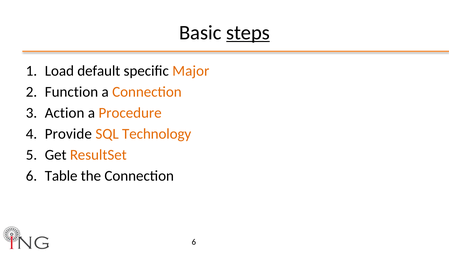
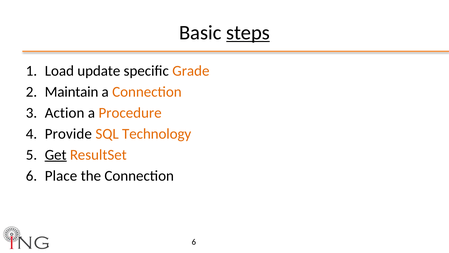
default: default -> update
Major: Major -> Grade
Function: Function -> Maintain
Get underline: none -> present
Table: Table -> Place
